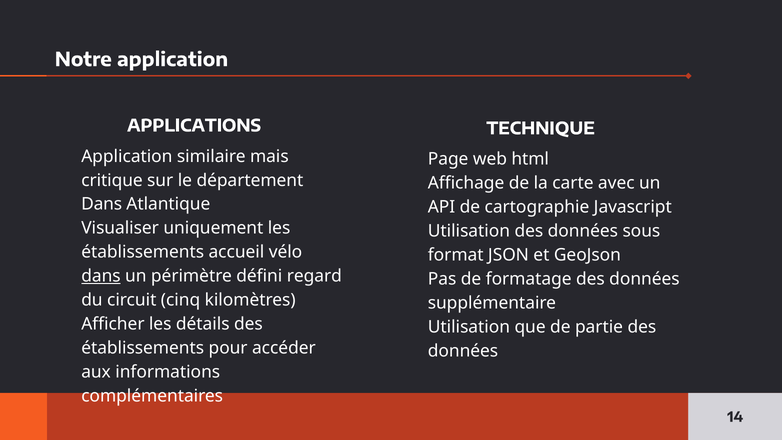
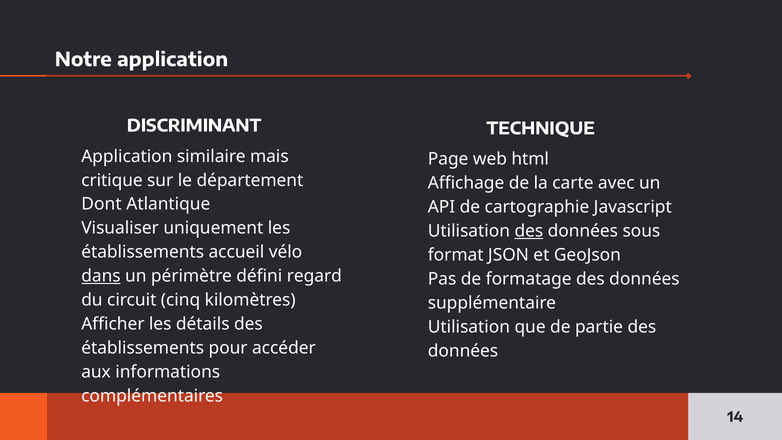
APPLICATIONS: APPLICATIONS -> DISCRIMINANT
Dans at (102, 204): Dans -> Dont
des at (529, 231) underline: none -> present
